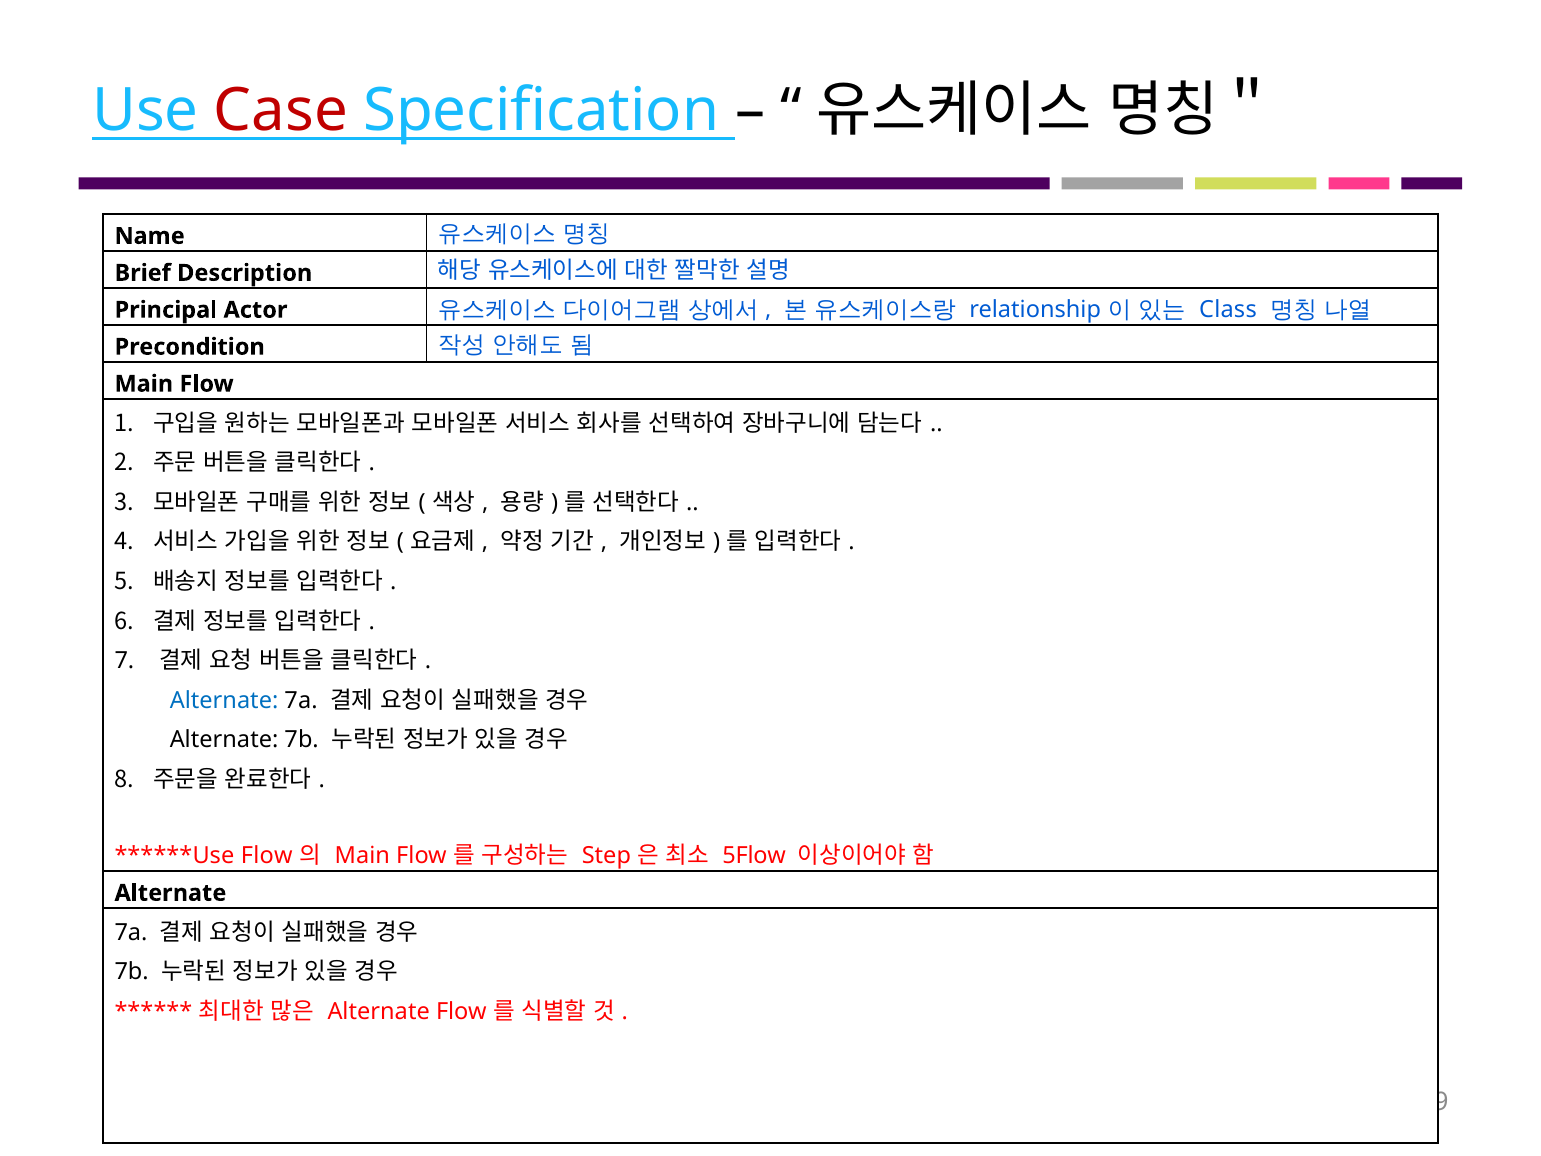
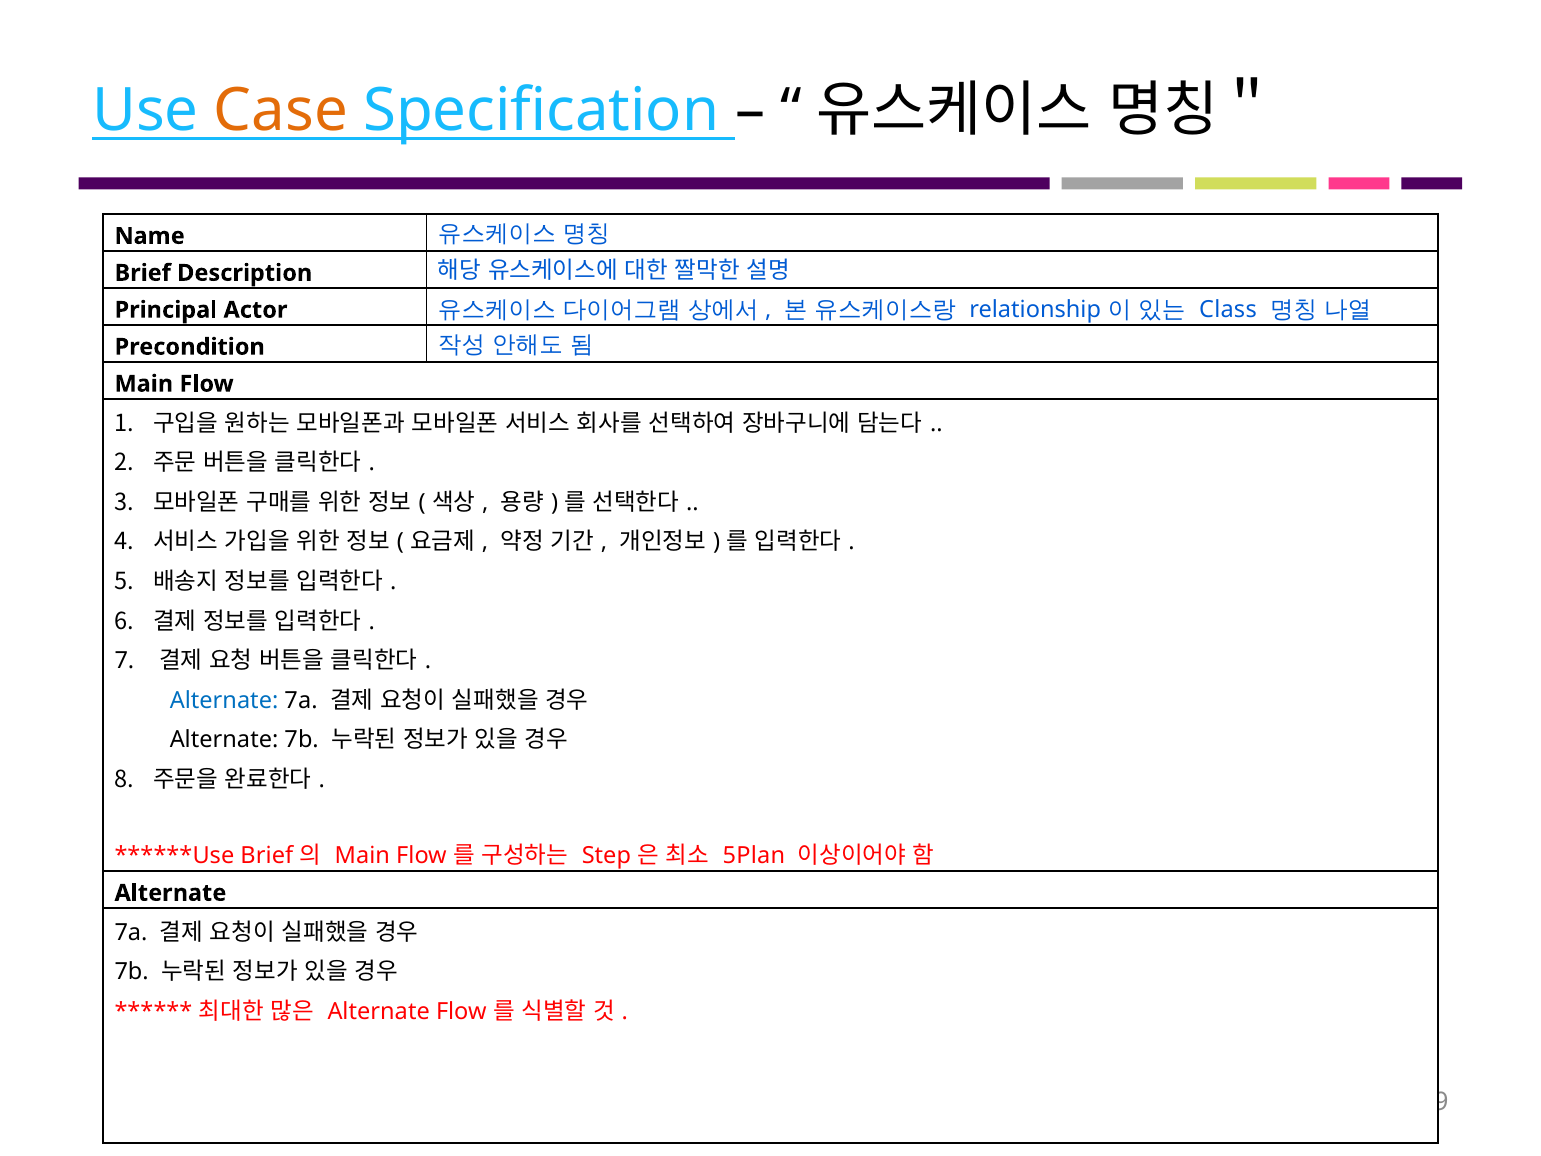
Case colour: red -> orange
Flow at (267, 856): Flow -> Brief
5Flow: 5Flow -> 5Plan
